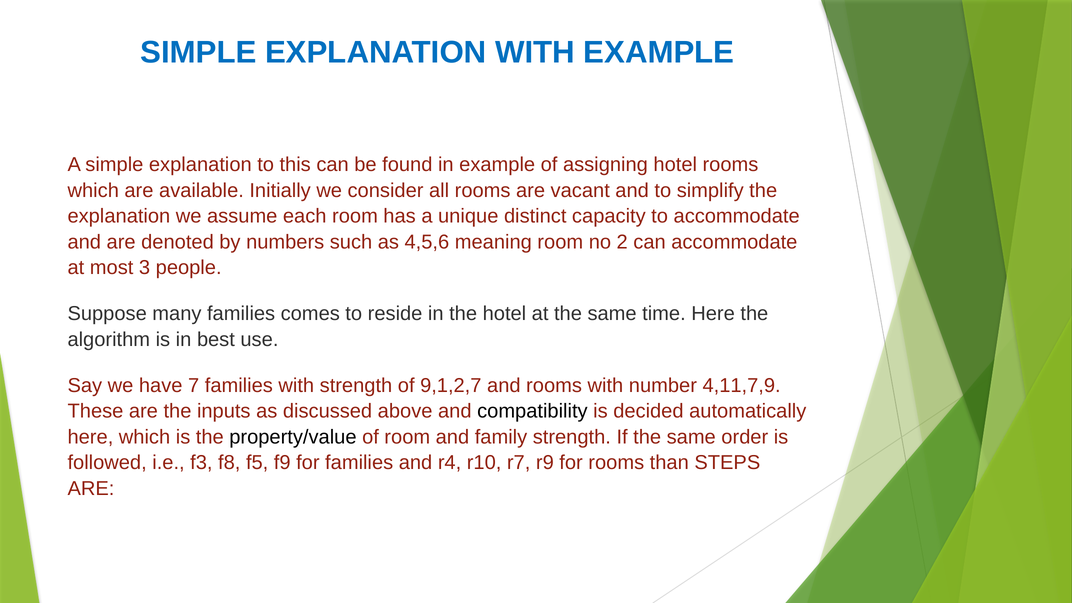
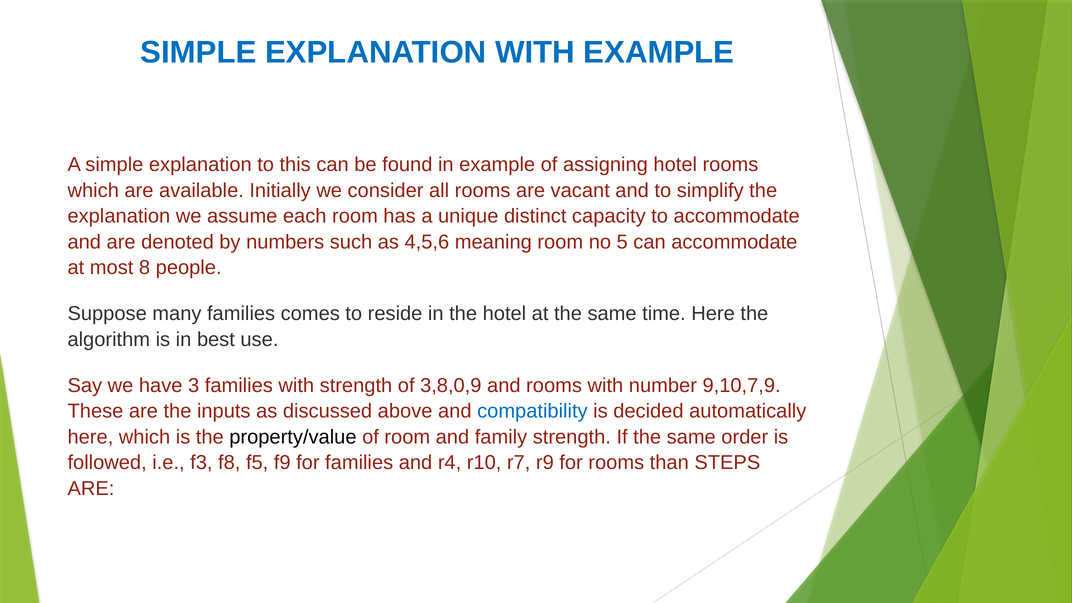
2: 2 -> 5
3: 3 -> 8
7: 7 -> 3
9,1,2,7: 9,1,2,7 -> 3,8,0,9
4,11,7,9: 4,11,7,9 -> 9,10,7,9
compatibility colour: black -> blue
